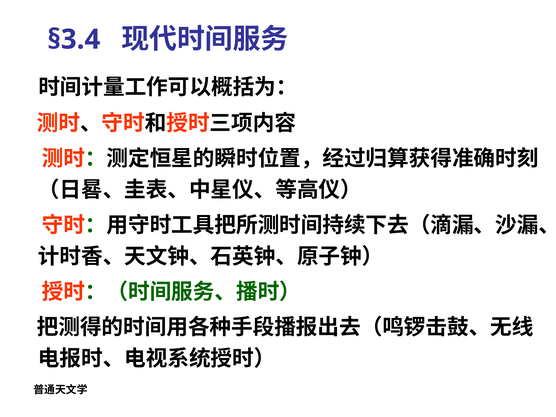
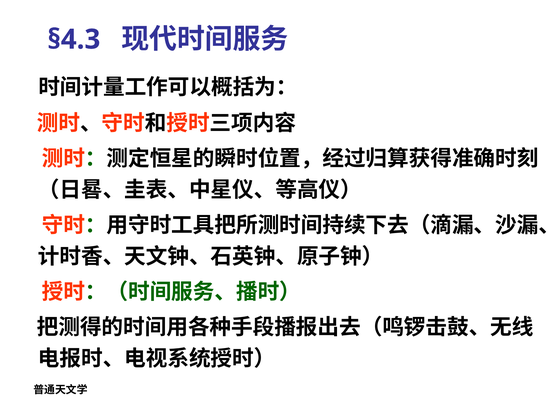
§3.4: §3.4 -> §4.3
